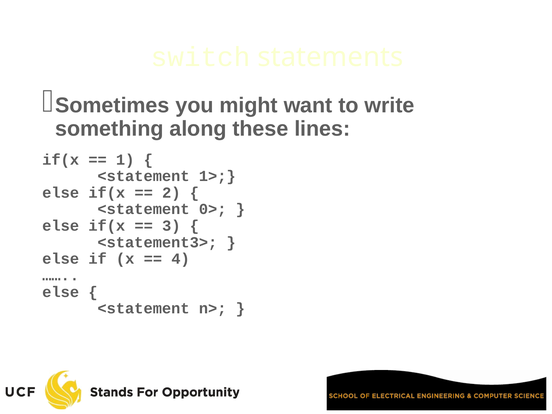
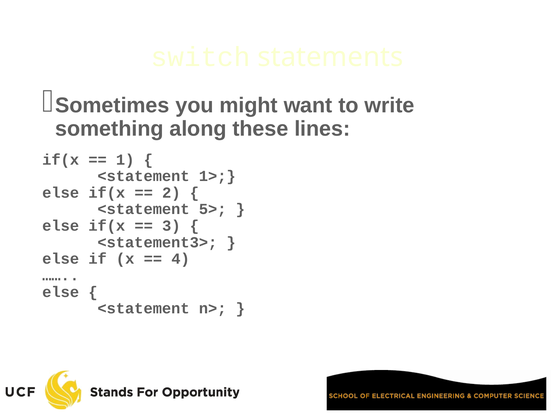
0>: 0> -> 5>
